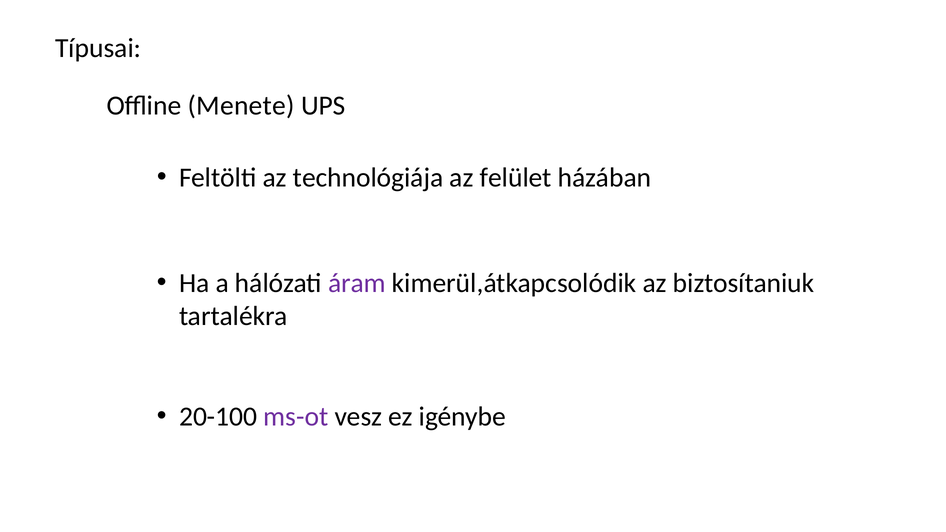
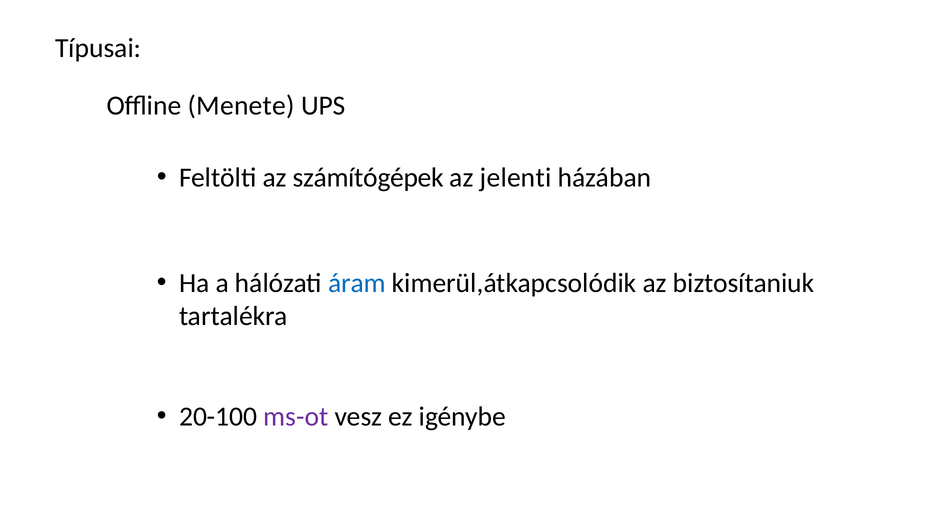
technológiája: technológiája -> számítógépek
felület: felület -> jelenti
áram colour: purple -> blue
